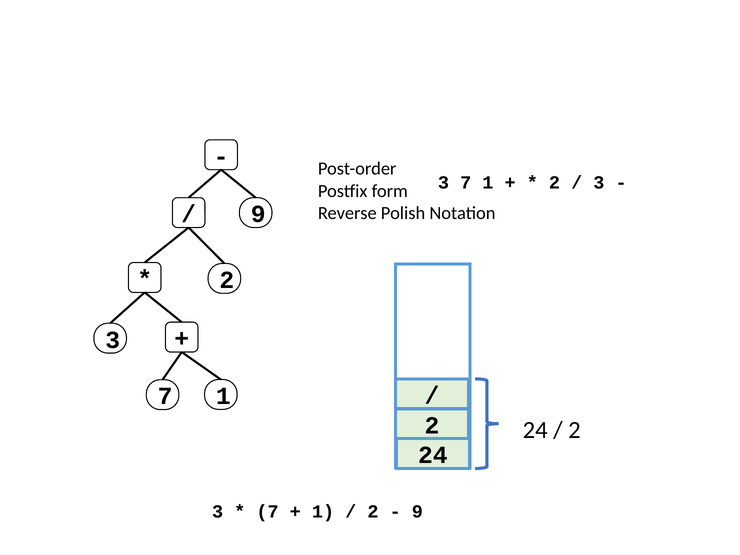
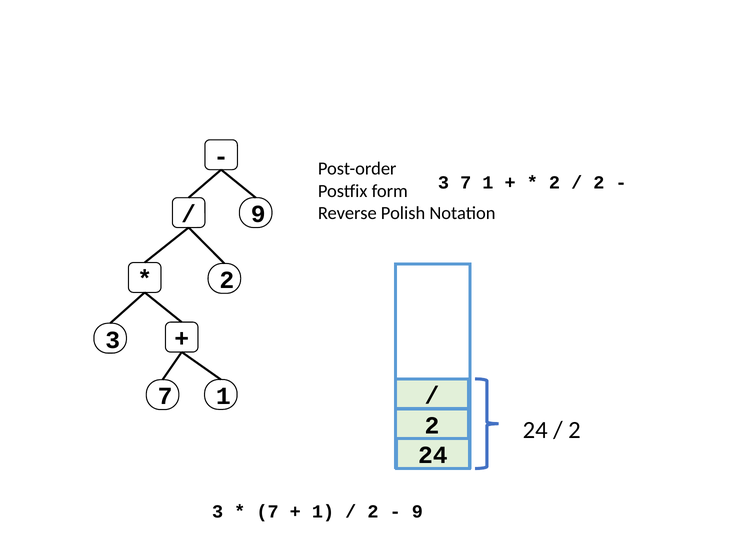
3 at (599, 183): 3 -> 2
